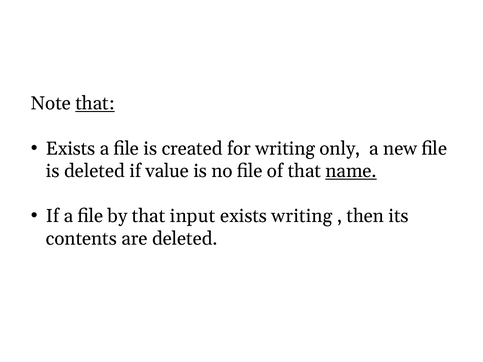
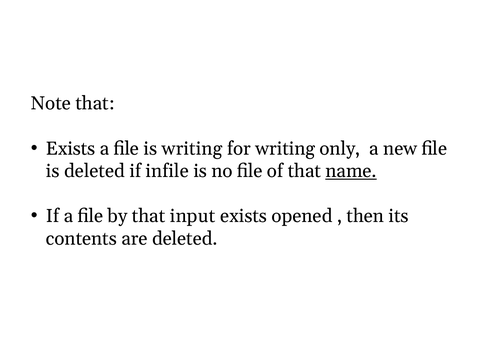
that at (95, 104) underline: present -> none
is created: created -> writing
value: value -> infile
exists writing: writing -> opened
